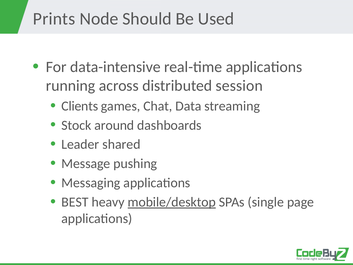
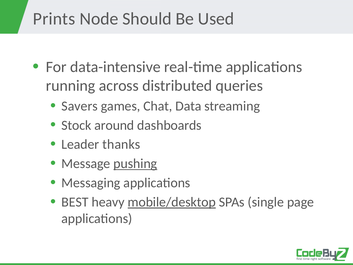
session: session -> queries
Clients: Clients -> Savers
shared: shared -> thanks
pushing underline: none -> present
